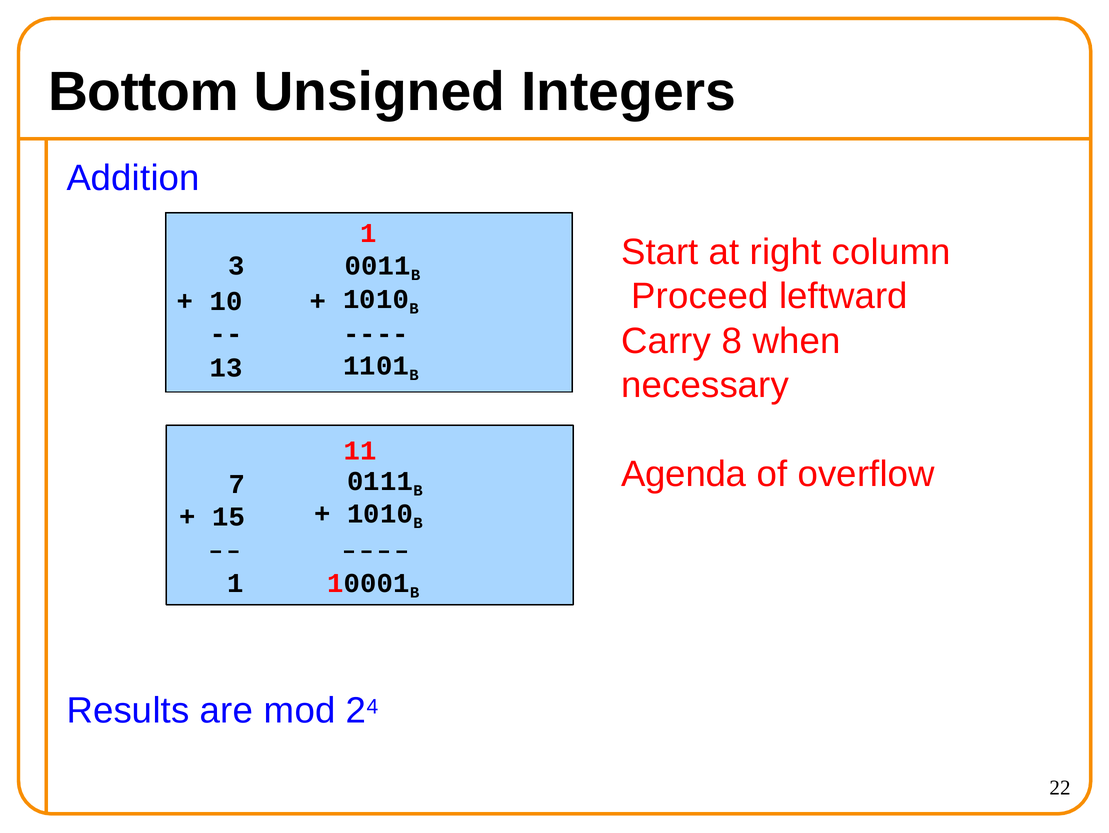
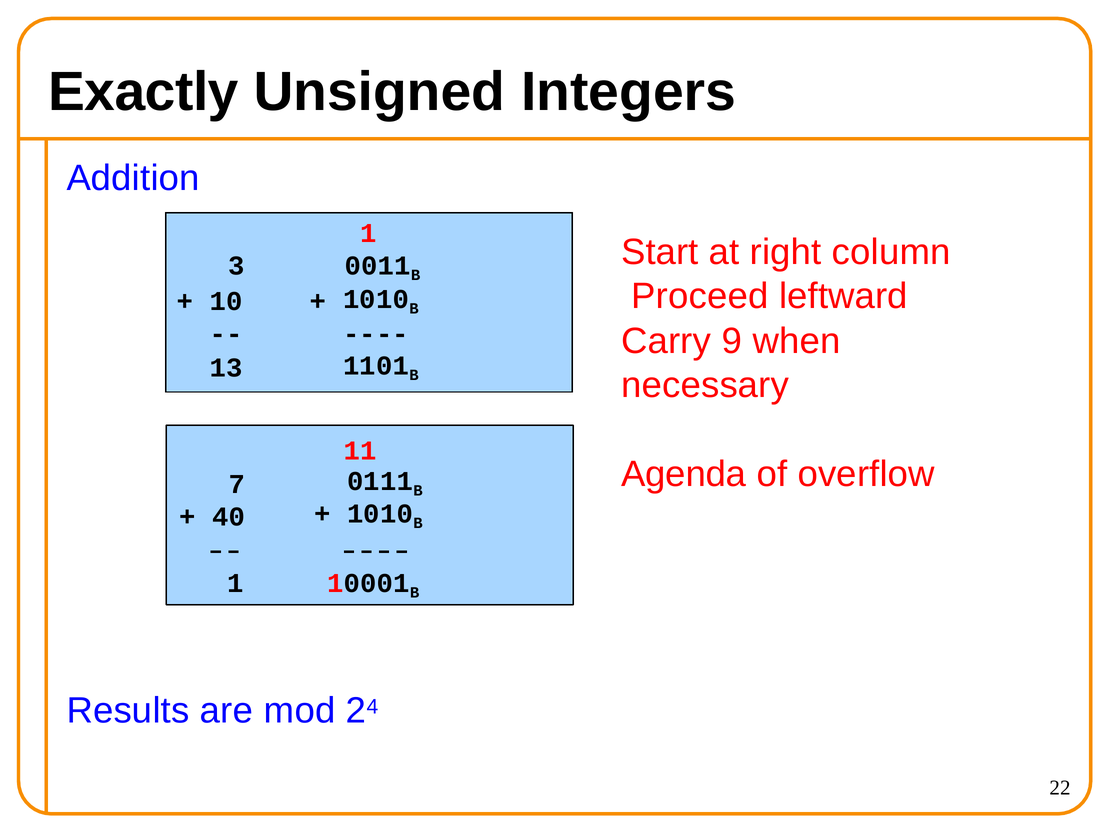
Bottom: Bottom -> Exactly
8: 8 -> 9
15: 15 -> 40
